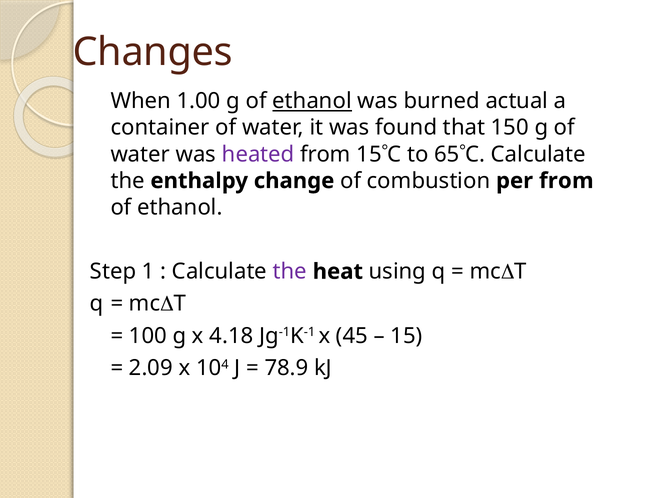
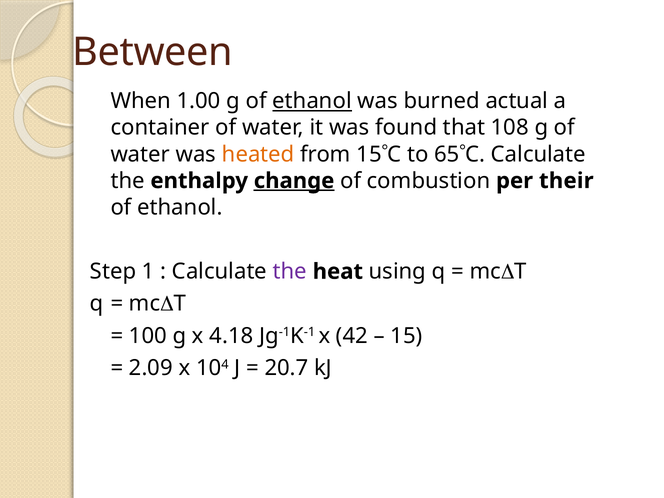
Changes: Changes -> Between
150: 150 -> 108
heated colour: purple -> orange
change underline: none -> present
per from: from -> their
45: 45 -> 42
78.9: 78.9 -> 20.7
